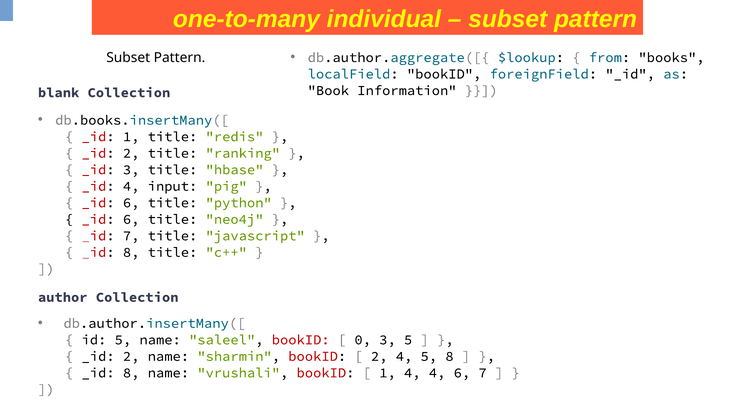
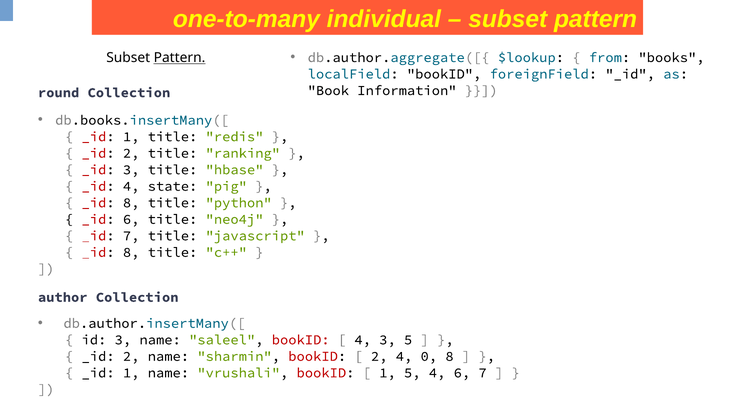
Pattern at (180, 58) underline: none -> present
blank: blank -> round
input: input -> state
6 at (131, 203): 6 -> 8
id 5: 5 -> 3
0 at (363, 340): 0 -> 4
4 5: 5 -> 0
8 at (131, 373): 8 -> 1
1 4: 4 -> 5
